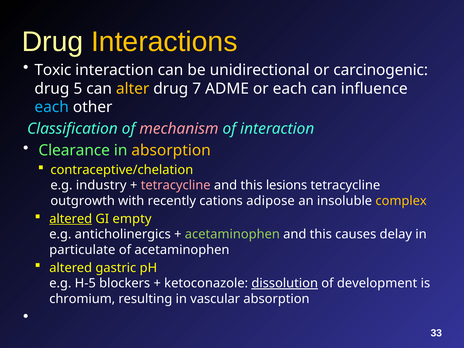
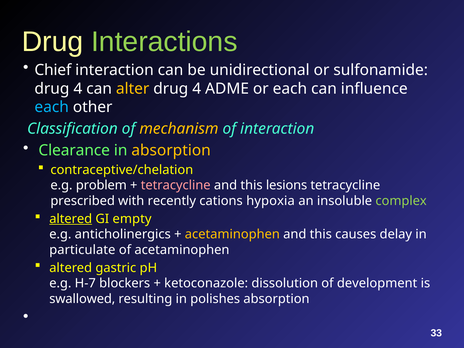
Interactions colour: yellow -> light green
Toxic: Toxic -> Chief
carcinogenic: carcinogenic -> sulfonamide
5 at (78, 89): 5 -> 4
7 at (197, 89): 7 -> 4
mechanism colour: pink -> yellow
industry: industry -> problem
outgrowth: outgrowth -> prescribed
adipose: adipose -> hypoxia
complex colour: yellow -> light green
acetaminophen at (232, 234) colour: light green -> yellow
H-5: H-5 -> H-7
dissolution underline: present -> none
chromium: chromium -> swallowed
vascular: vascular -> polishes
